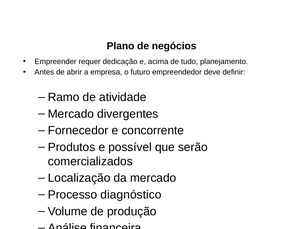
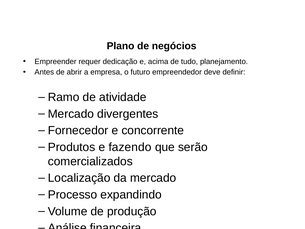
possível: possível -> fazendo
diagnóstico: diagnóstico -> expandindo
